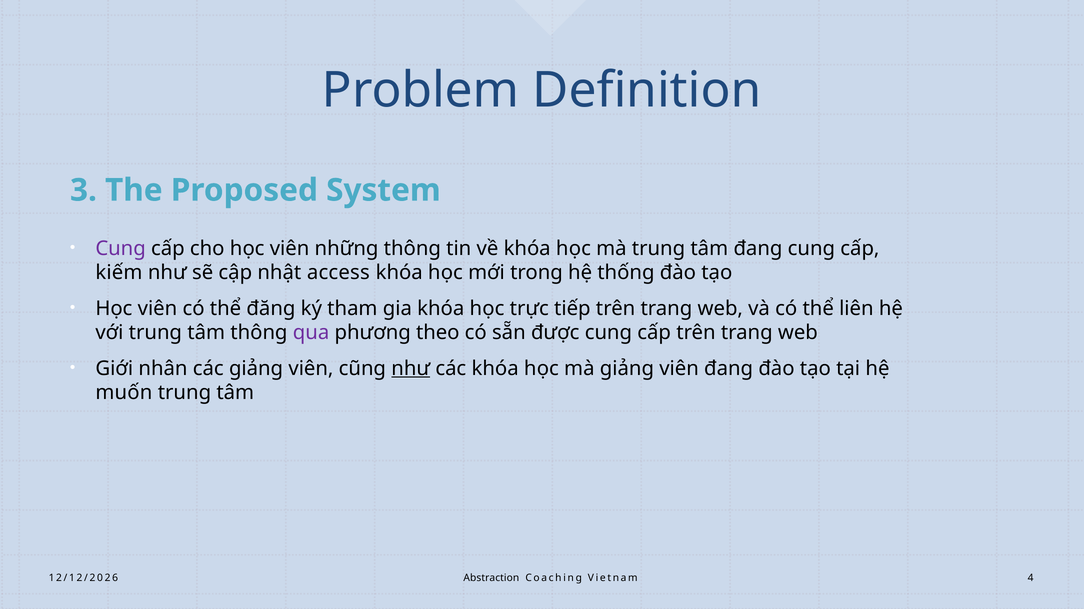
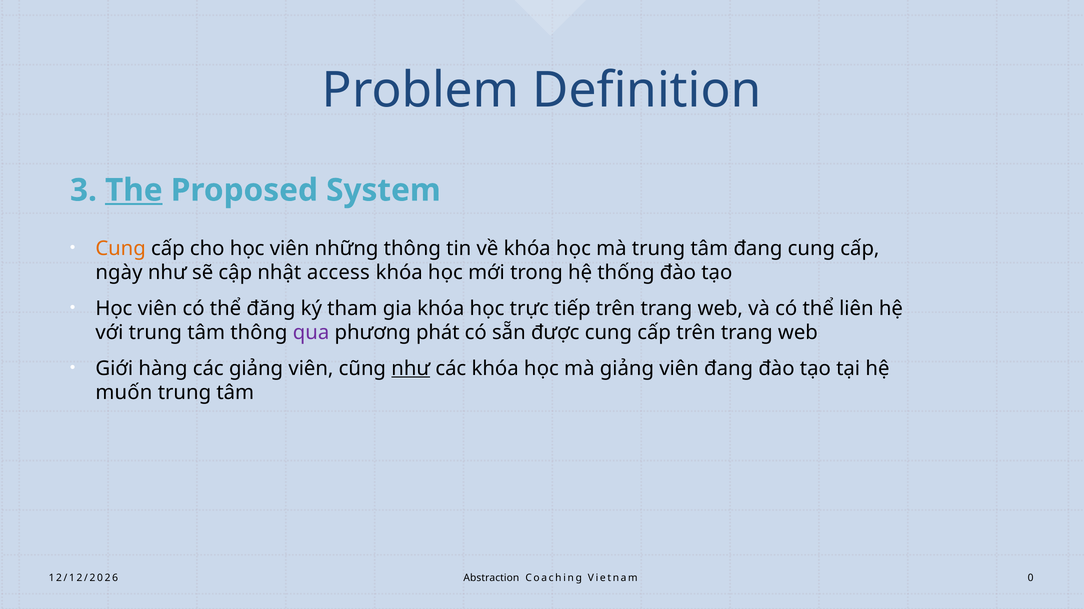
The underline: none -> present
Cung at (121, 249) colour: purple -> orange
kiếm: kiếm -> ngày
theo: theo -> phát
nhân: nhân -> hàng
4: 4 -> 0
